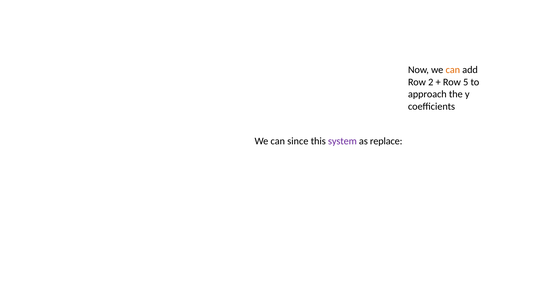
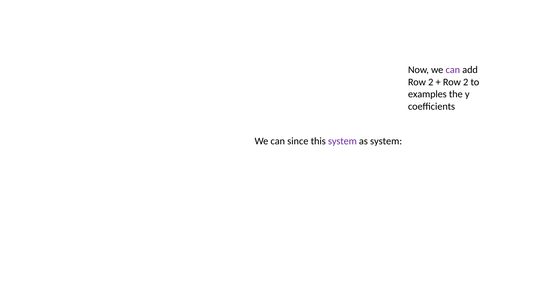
can at (453, 70) colour: orange -> purple
5 at (466, 82): 5 -> 2
approach: approach -> examples
as replace: replace -> system
